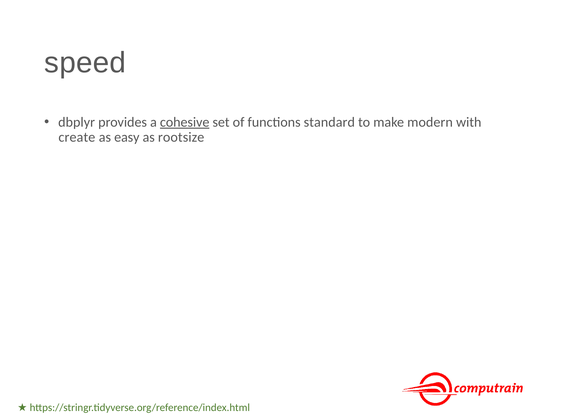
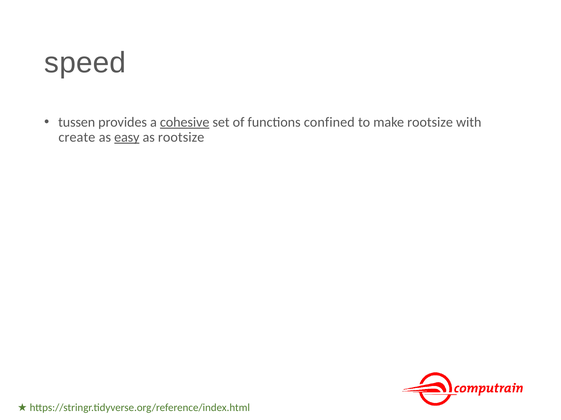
dbplyr: dbplyr -> tussen
standard: standard -> confined
make modern: modern -> rootsize
easy underline: none -> present
